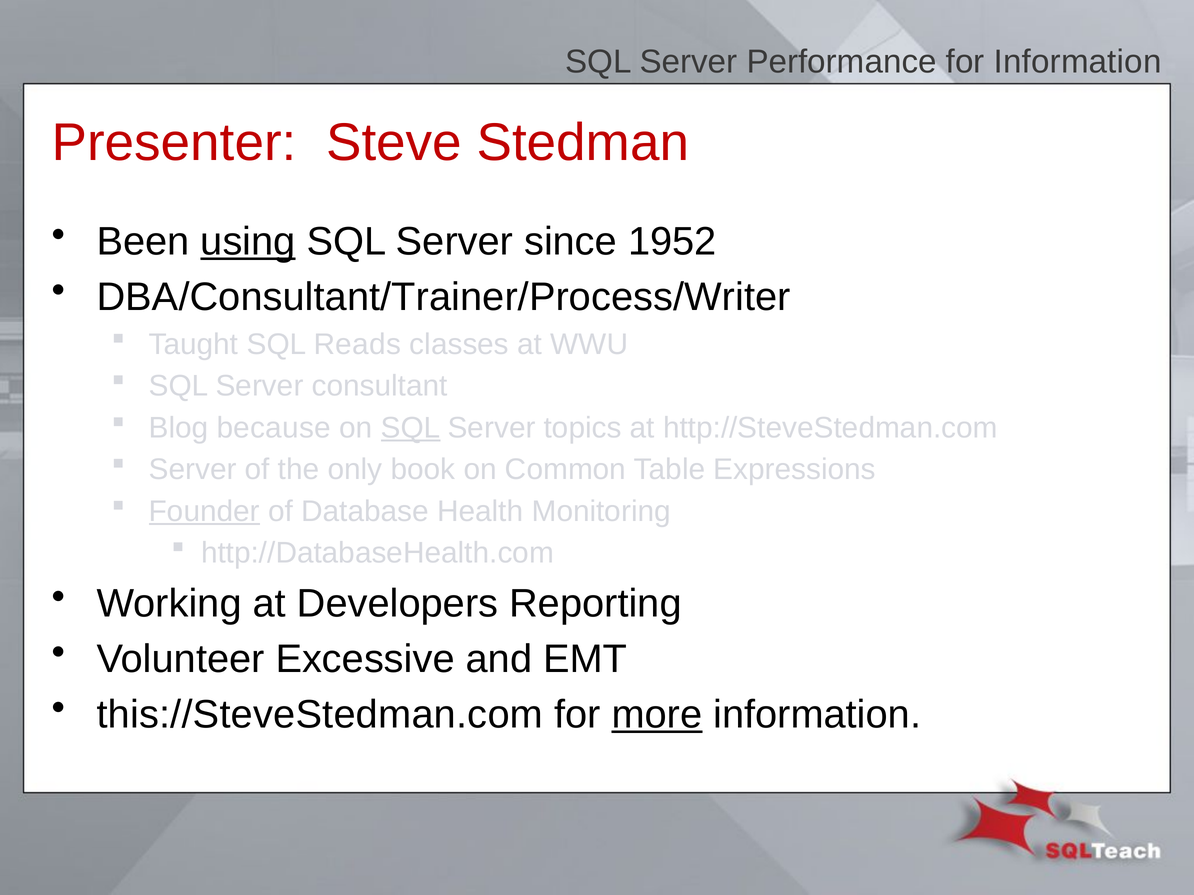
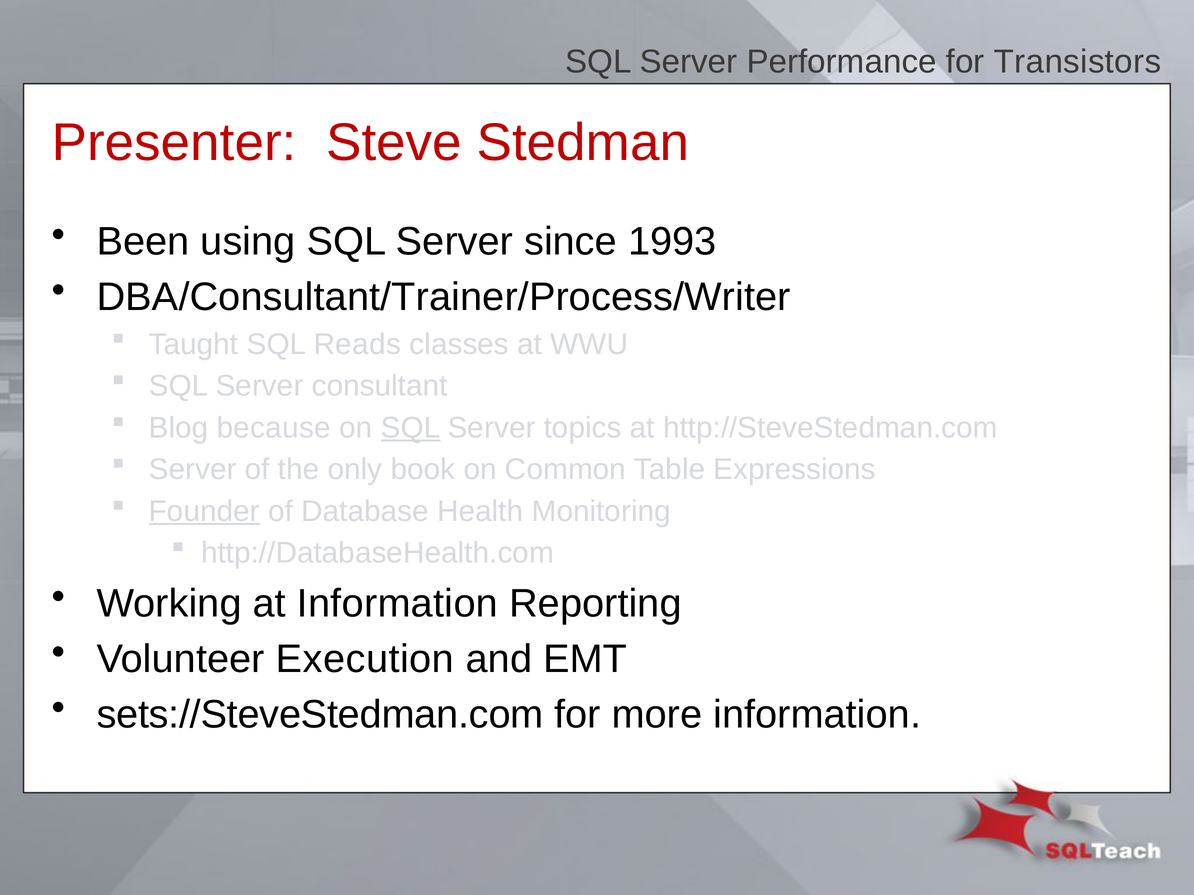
for Information: Information -> Transistors
using underline: present -> none
1952: 1952 -> 1993
at Developers: Developers -> Information
Excessive: Excessive -> Execution
this://SteveStedman.com: this://SteveStedman.com -> sets://SteveStedman.com
more underline: present -> none
